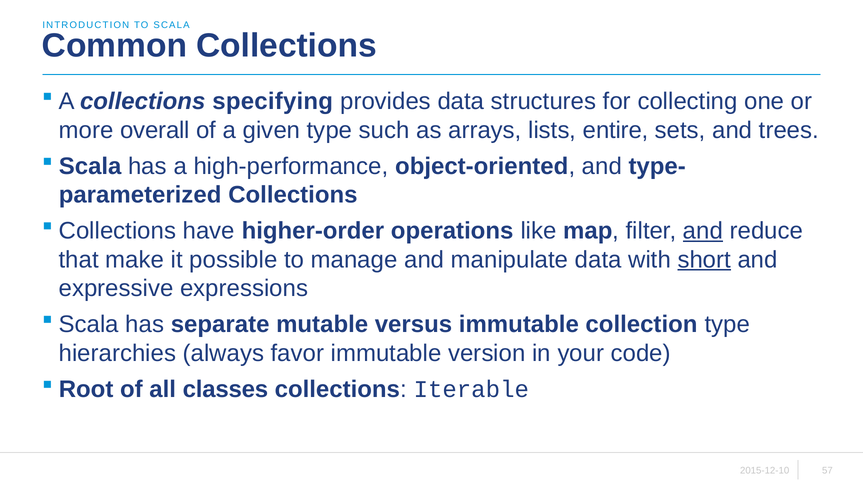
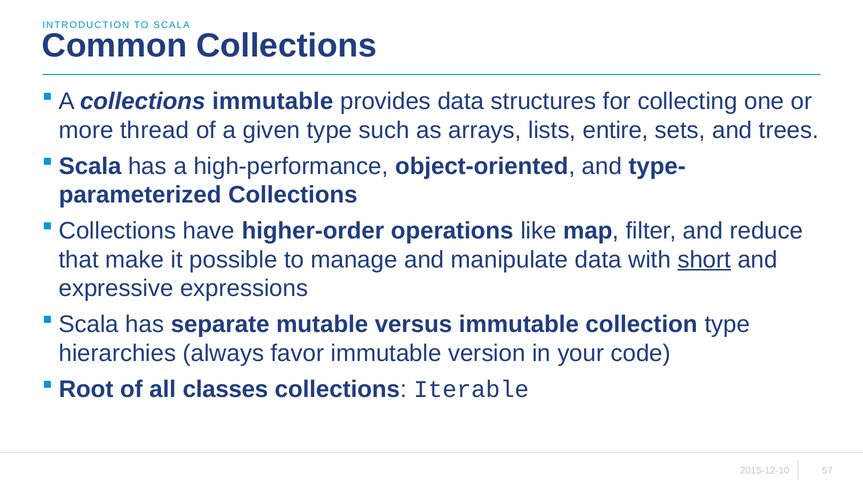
collections specifying: specifying -> immutable
overall: overall -> thread
and at (703, 231) underline: present -> none
